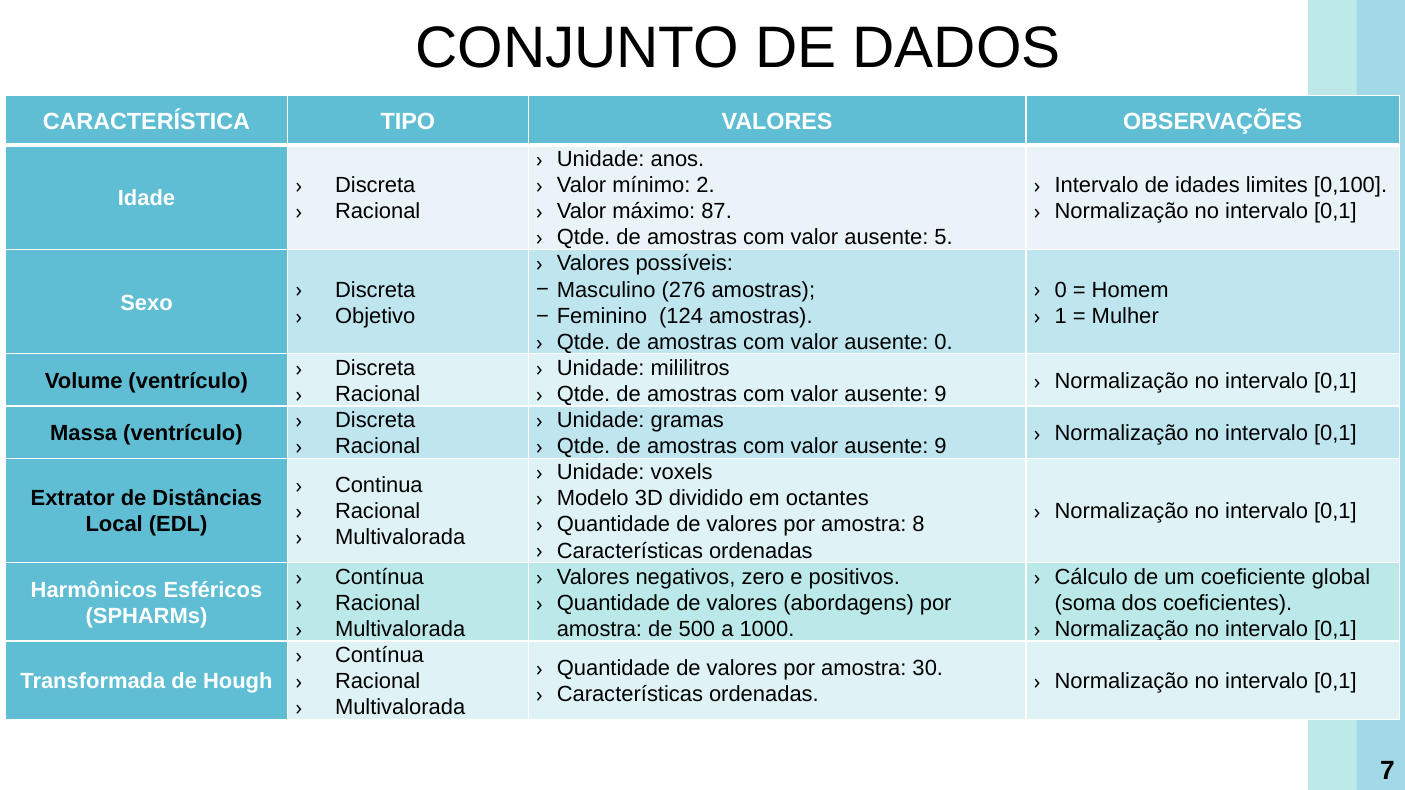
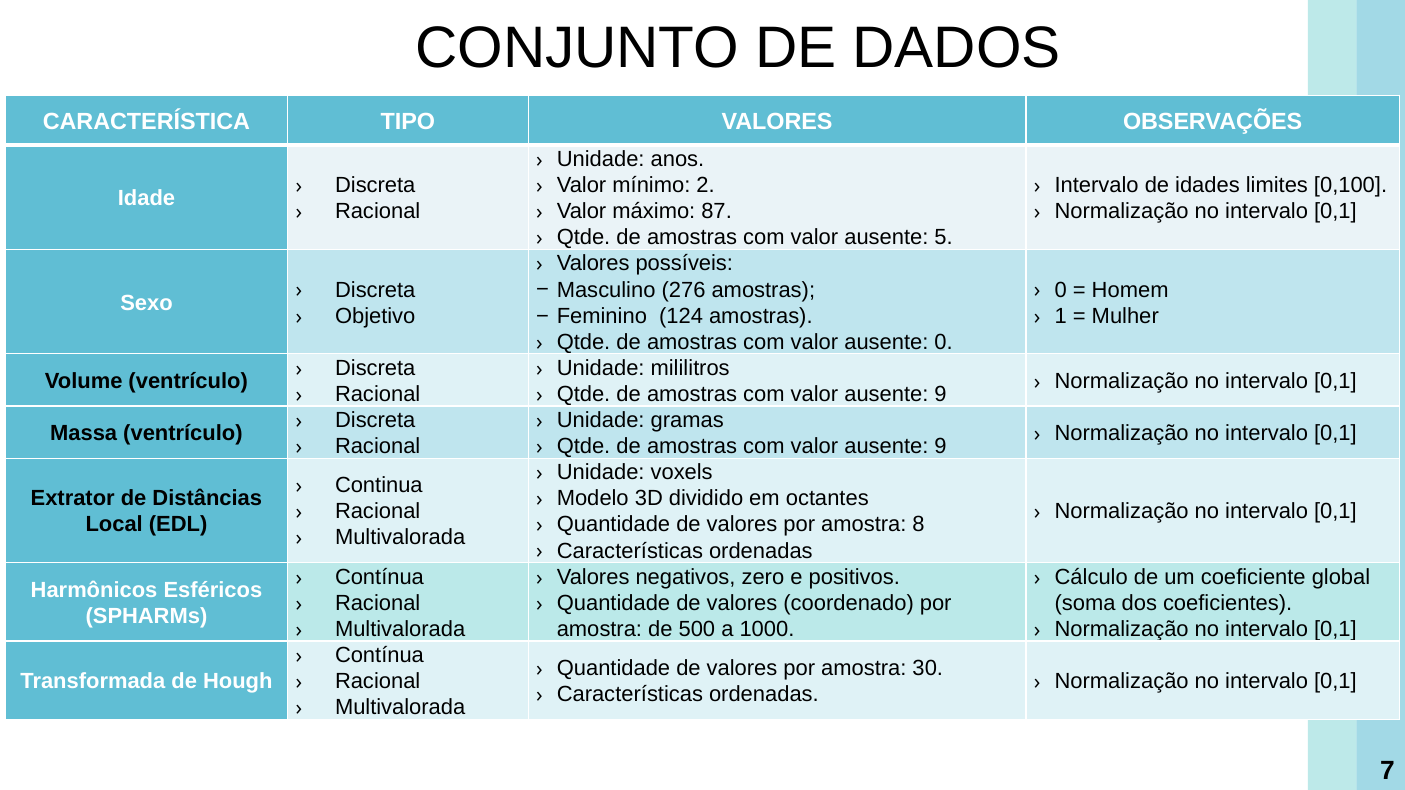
abordagens: abordagens -> coordenado
